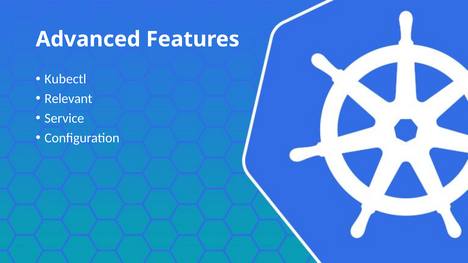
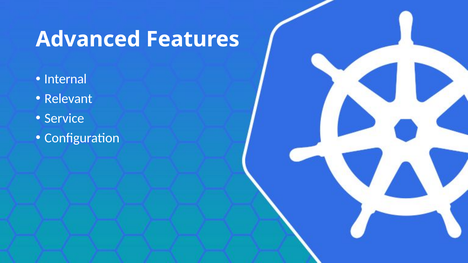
Kubectl: Kubectl -> Internal
